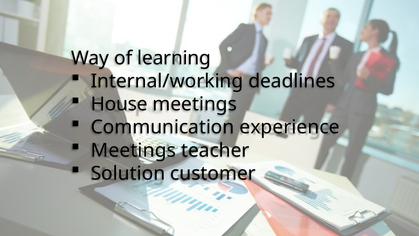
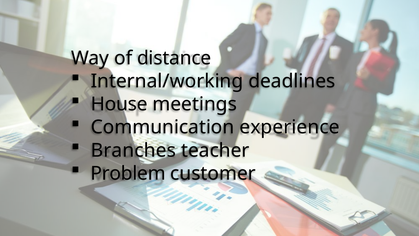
learning: learning -> distance
Meetings at (133, 150): Meetings -> Branches
Solution: Solution -> Problem
